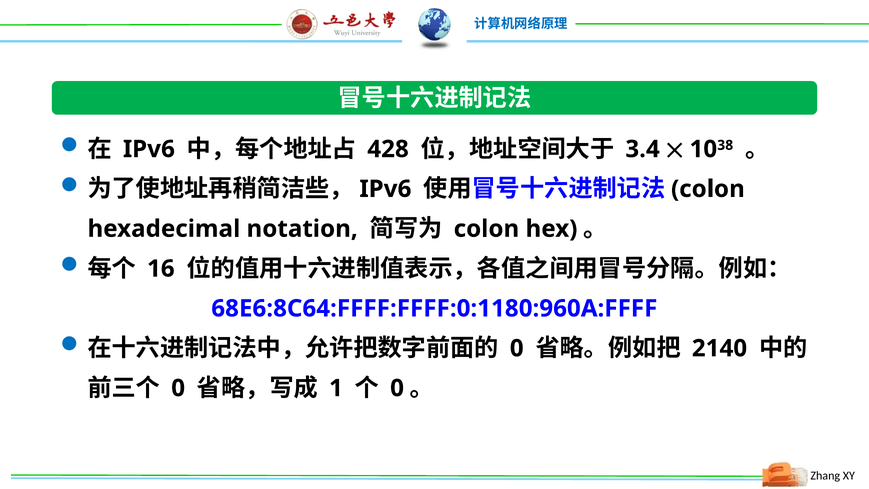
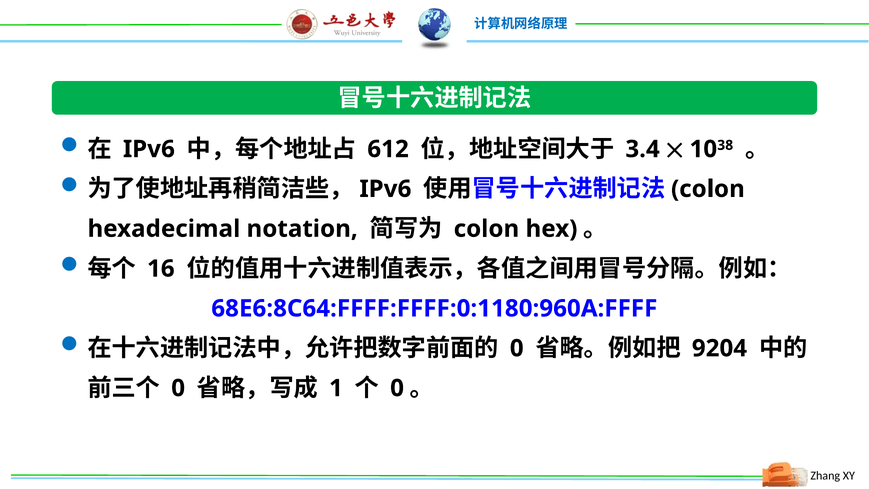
428: 428 -> 612
2140: 2140 -> 9204
